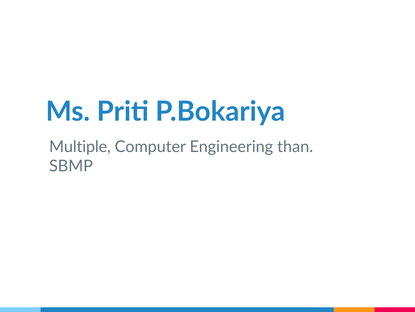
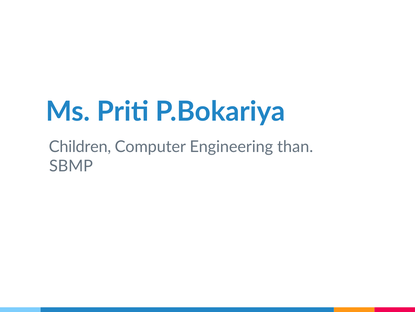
Multiple: Multiple -> Children
